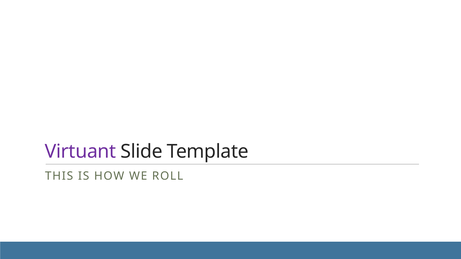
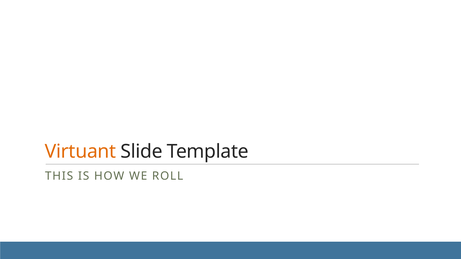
Virtuant colour: purple -> orange
